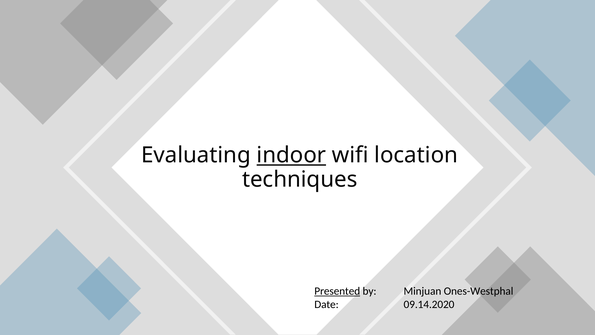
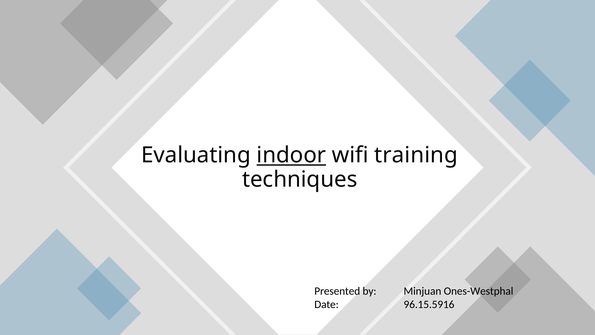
location: location -> training
Presented underline: present -> none
09.14.2020: 09.14.2020 -> 96.15.5916
